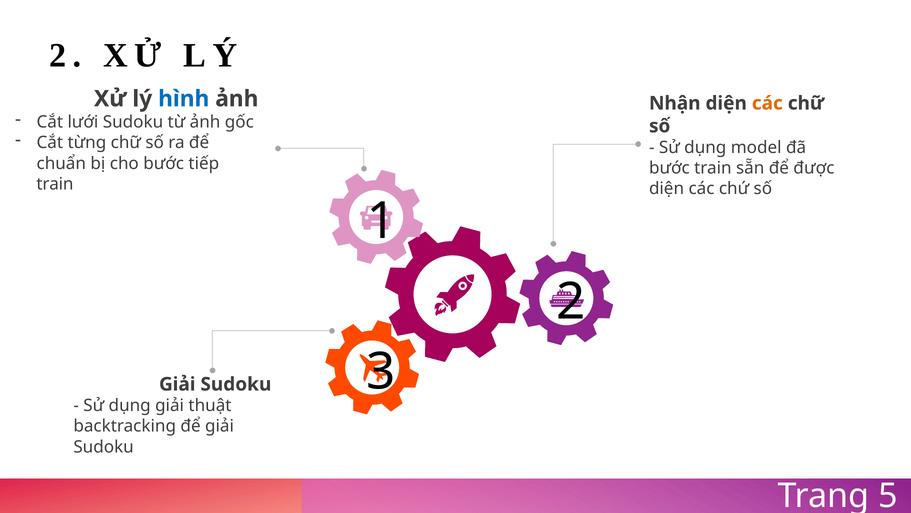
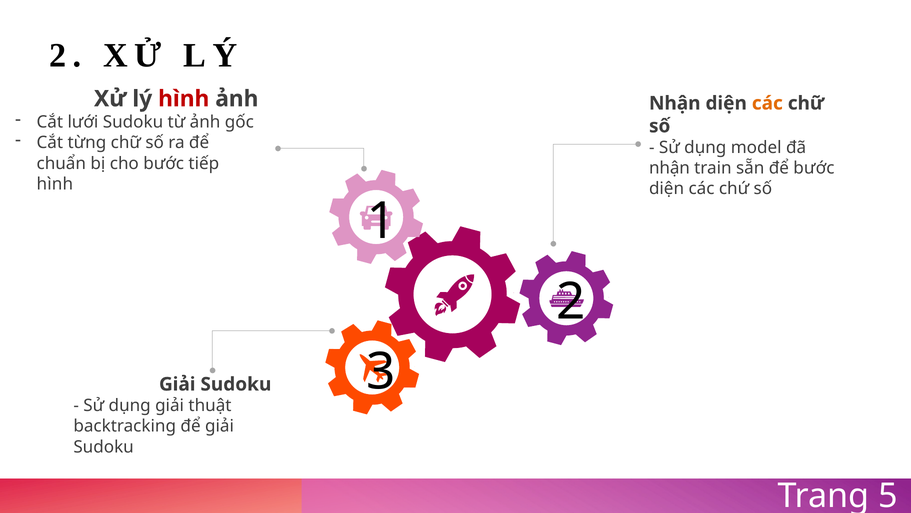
hình at (184, 99) colour: blue -> red
bước at (669, 168): bước -> nhận
để được: được -> bước
train at (55, 184): train -> hình
